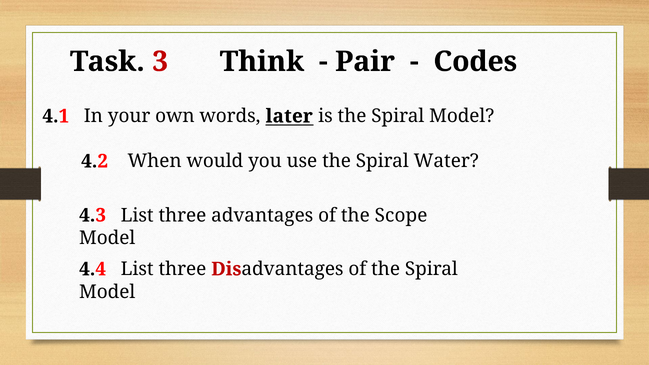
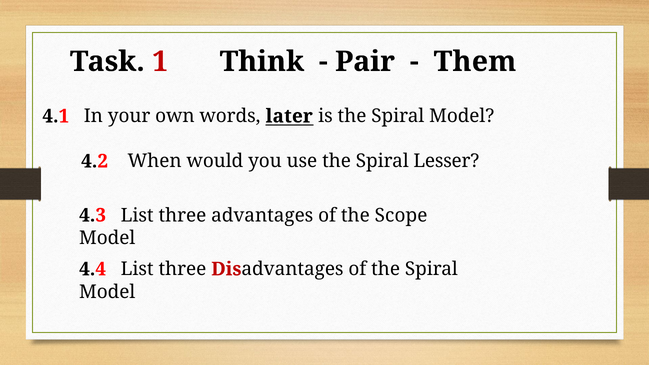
3: 3 -> 1
Codes: Codes -> Them
Water: Water -> Lesser
